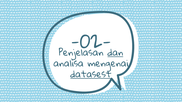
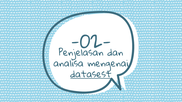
dan underline: present -> none
